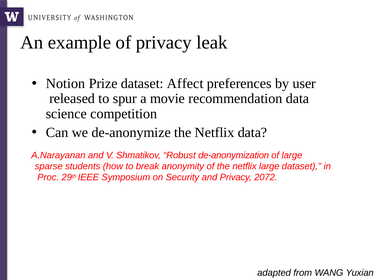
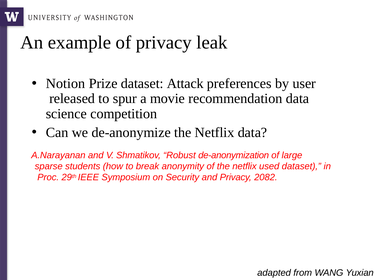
Affect: Affect -> Attack
netflix large: large -> used
2072: 2072 -> 2082
